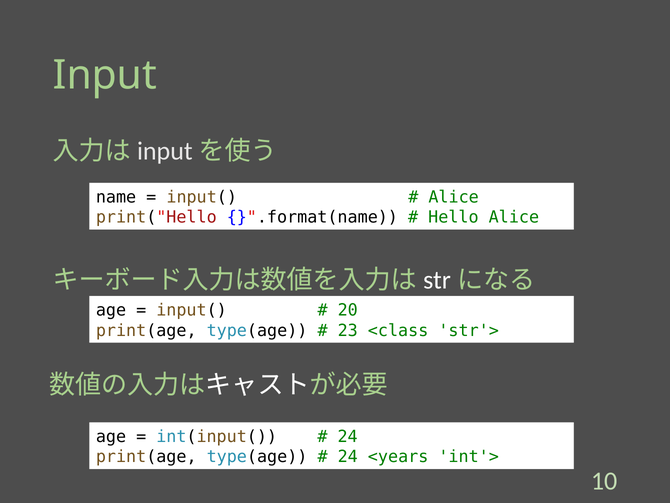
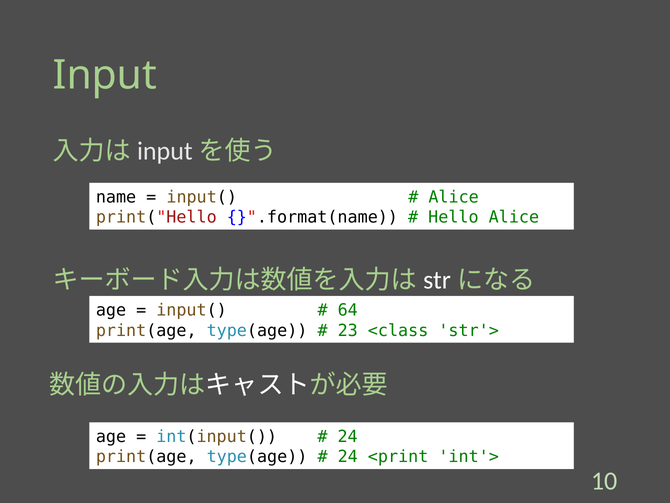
20: 20 -> 64
<years: <years -> <print
